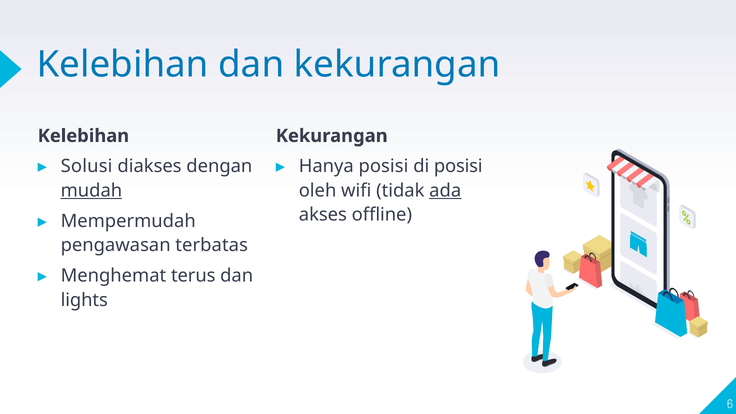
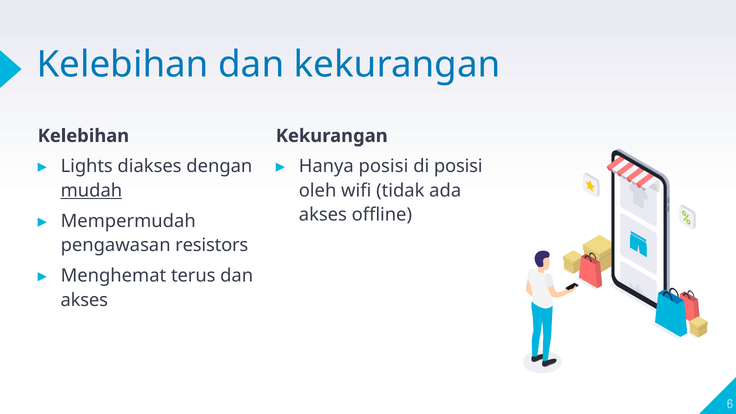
Solusi: Solusi -> Lights
ada underline: present -> none
terbatas: terbatas -> resistors
lights at (84, 300): lights -> akses
